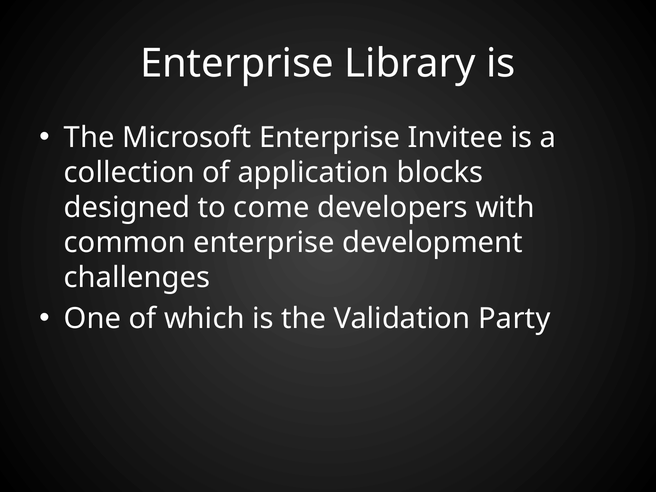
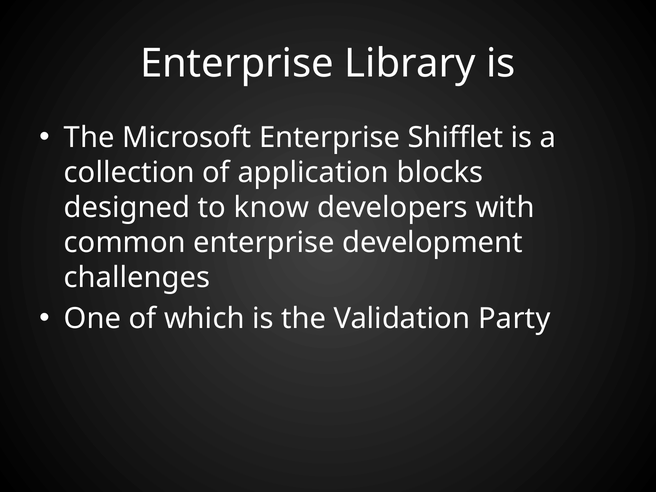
Invitee: Invitee -> Shifflet
come: come -> know
